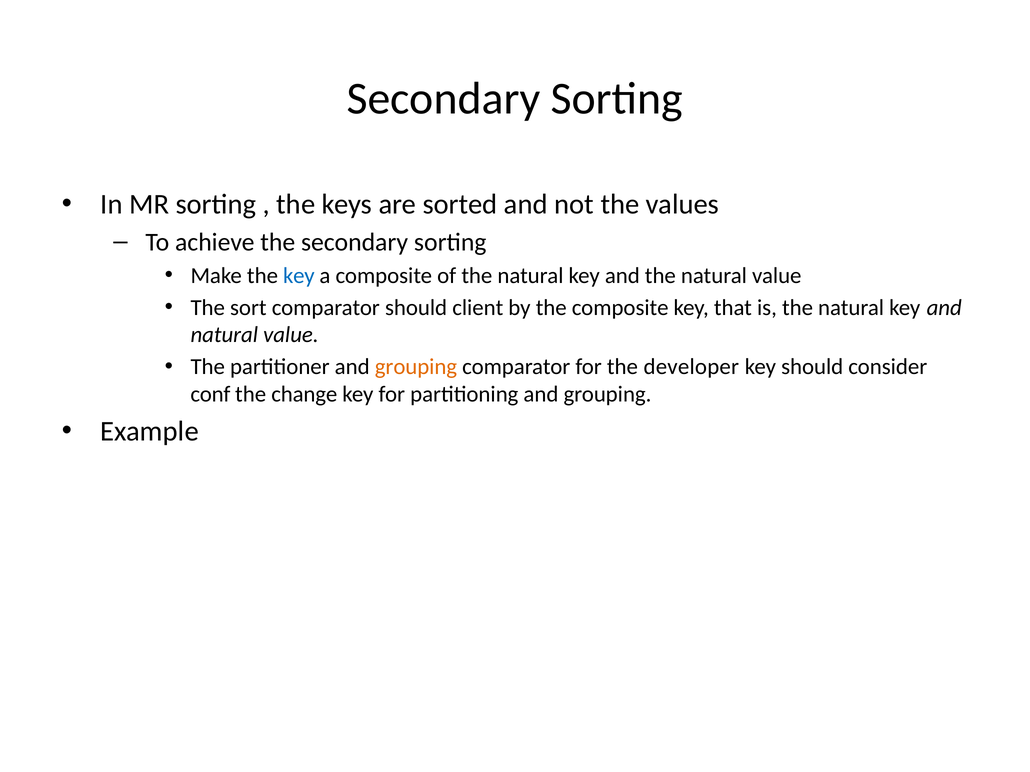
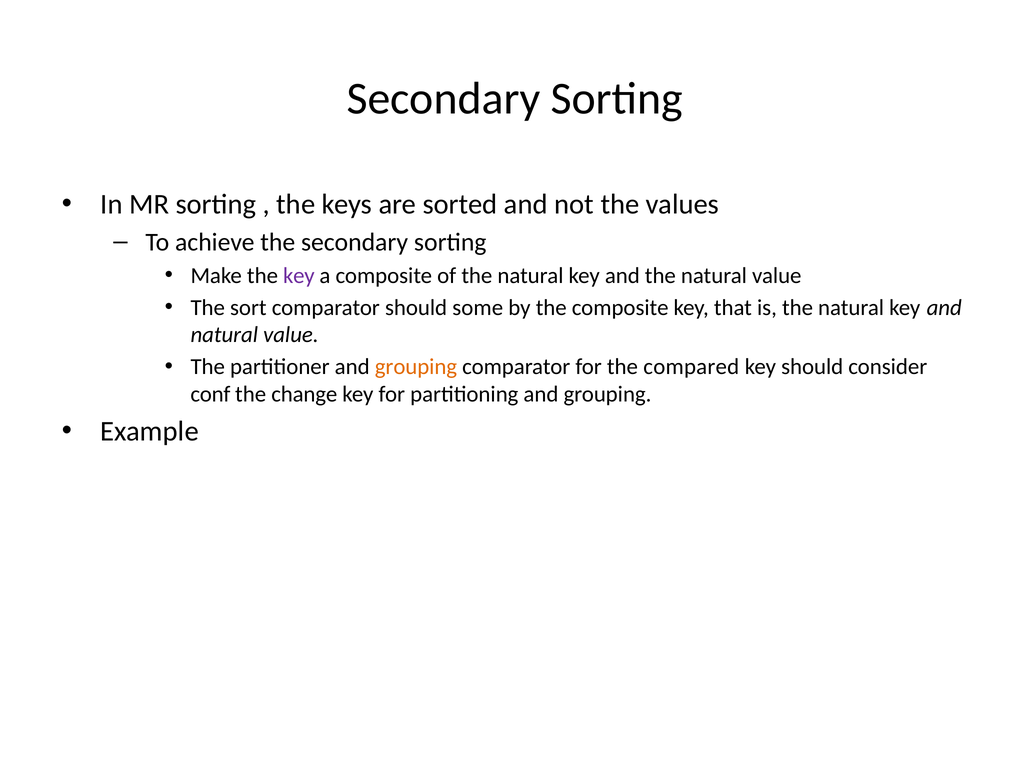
key at (299, 276) colour: blue -> purple
client: client -> some
developer: developer -> compared
